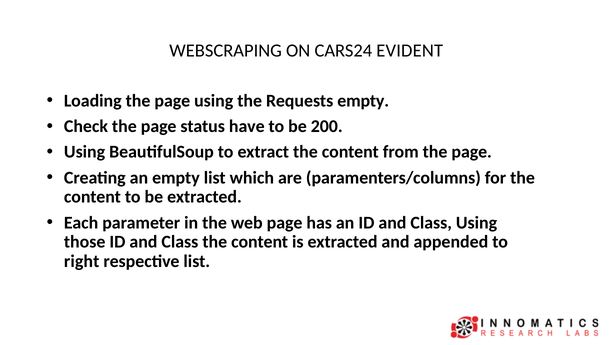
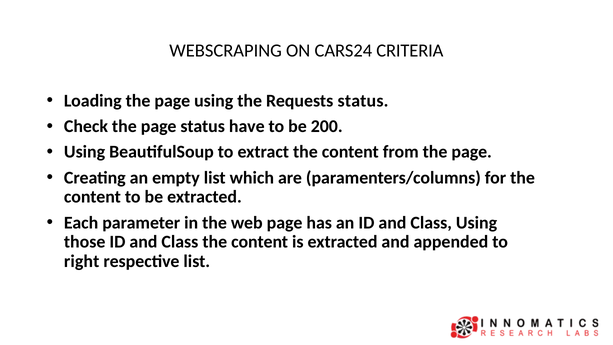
EVIDENT: EVIDENT -> CRITERIA
Requests empty: empty -> status
